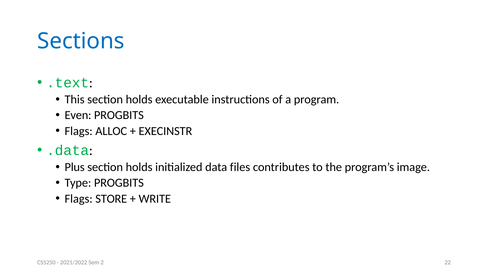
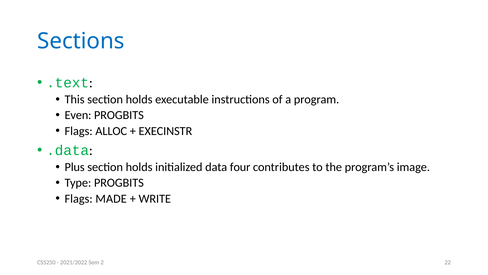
files: files -> four
STORE: STORE -> MADE
